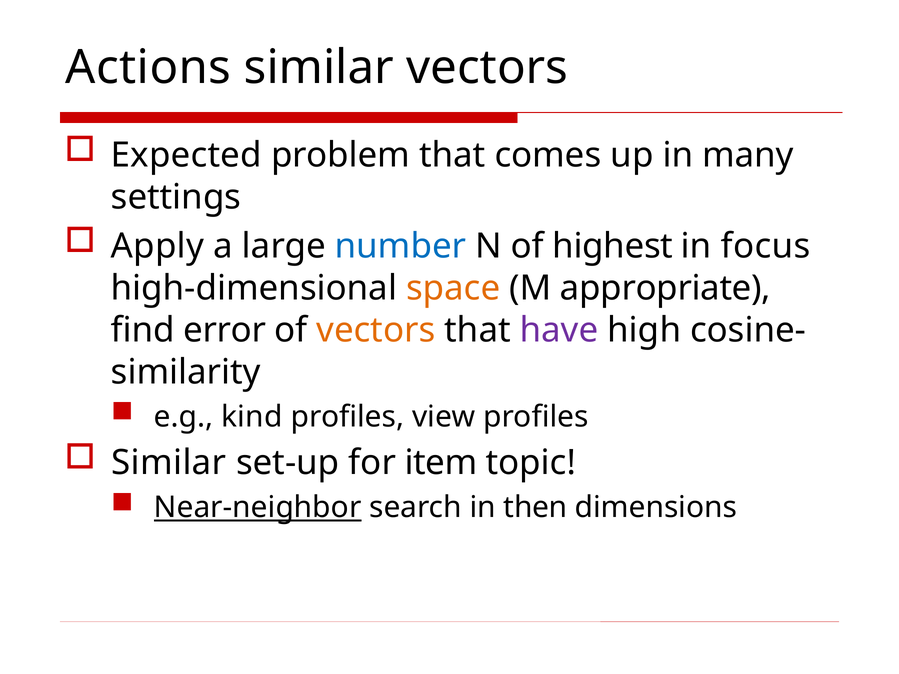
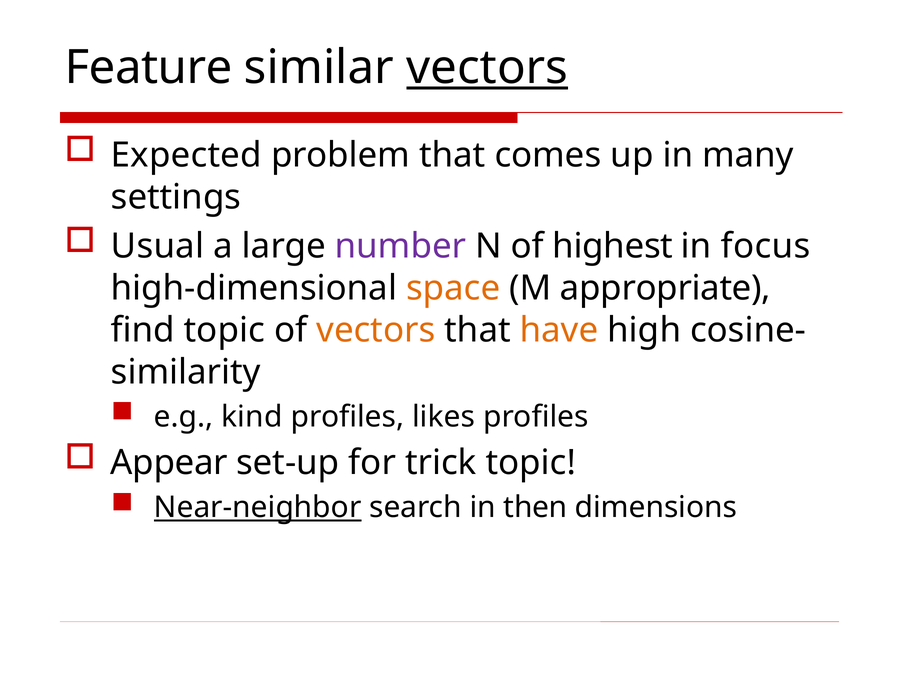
Actions: Actions -> Feature
vectors at (487, 68) underline: none -> present
Apply: Apply -> Usual
number colour: blue -> purple
find error: error -> topic
have colour: purple -> orange
view: view -> likes
Similar at (169, 463): Similar -> Appear
item: item -> trick
